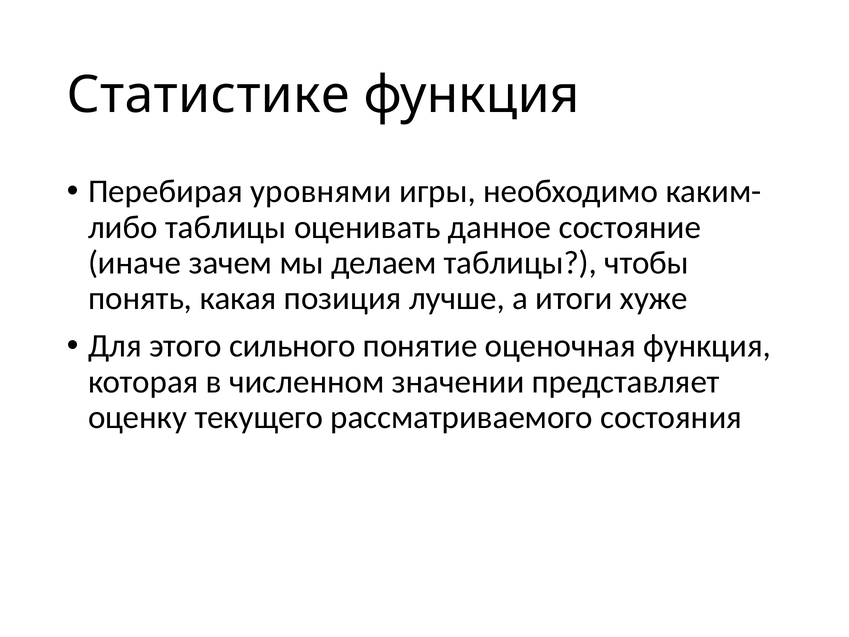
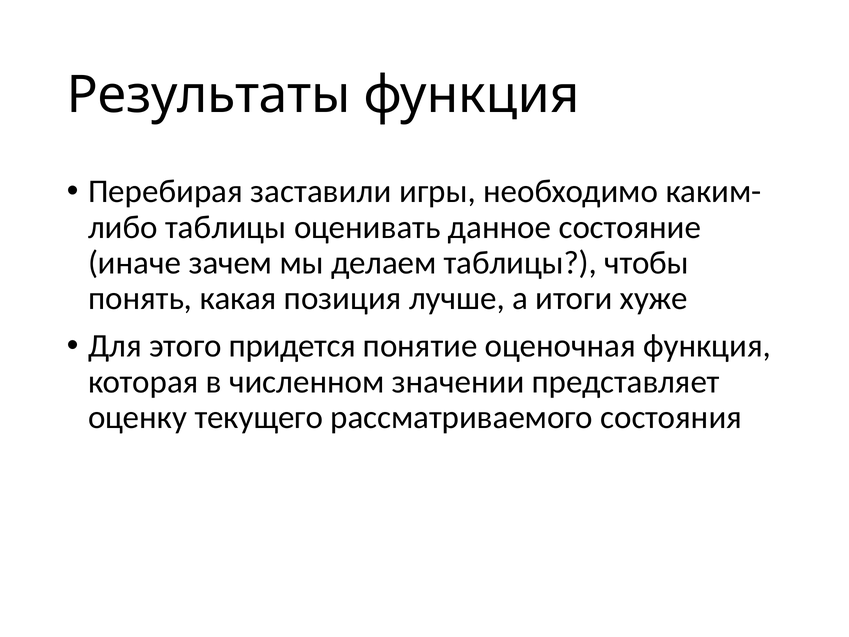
Статистике: Статистике -> Результаты
уровнями: уровнями -> заставили
сильного: сильного -> придется
